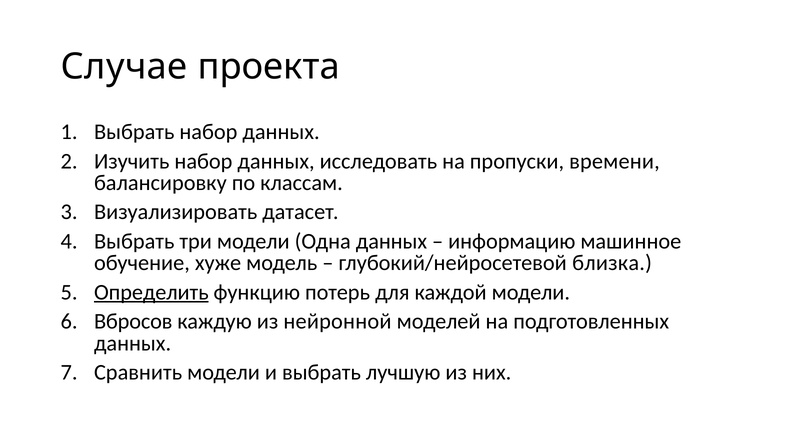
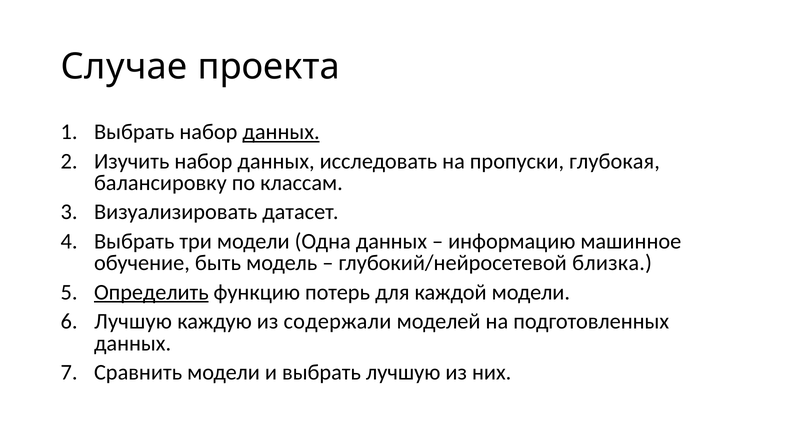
данных at (281, 132) underline: none -> present
времени: времени -> глубокая
хуже: хуже -> быть
Вбросов at (133, 321): Вбросов -> Лучшую
нейронной: нейронной -> содержали
